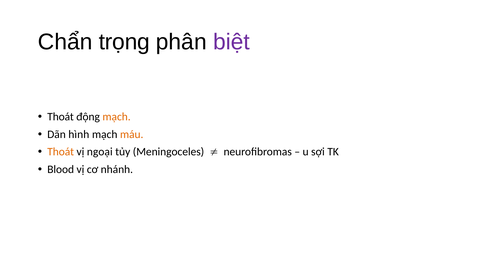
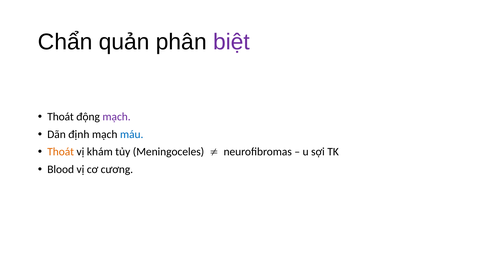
trọng: trọng -> quản
mạch at (117, 117) colour: orange -> purple
hình: hình -> định
máu colour: orange -> blue
ngoại: ngoại -> khám
nhánh: nhánh -> cương
